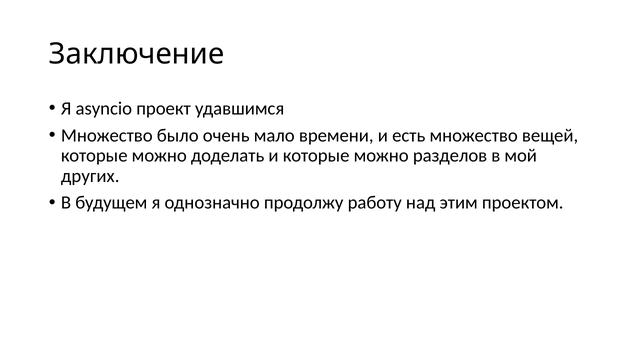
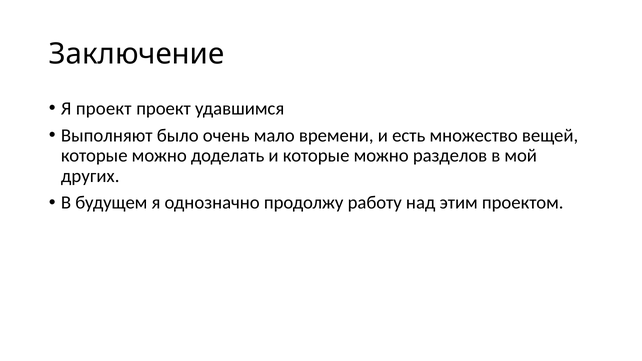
Я asyncio: asyncio -> проект
Множество at (107, 135): Множество -> Выполняют
